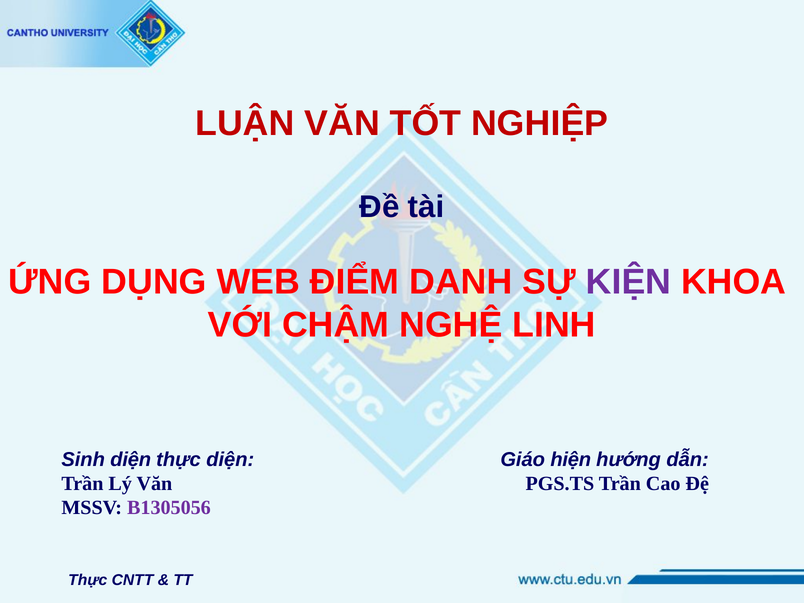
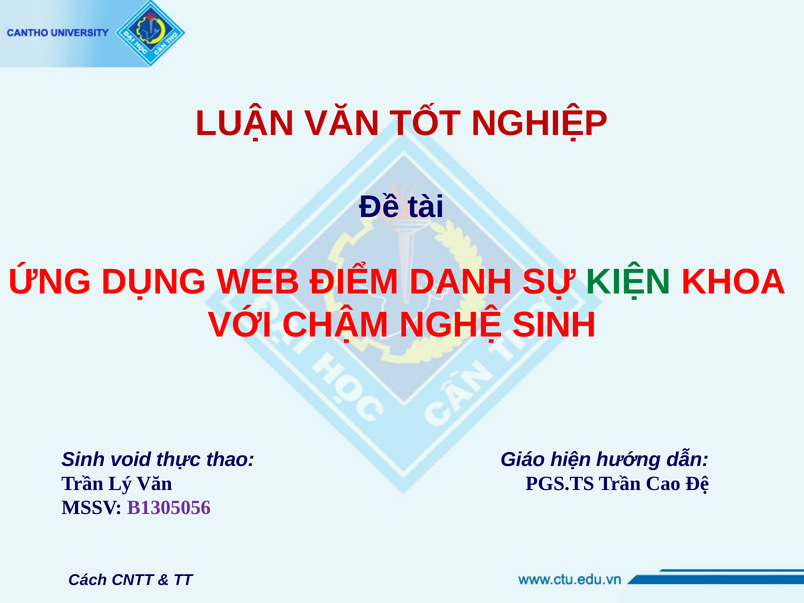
KIỆN colour: purple -> green
NGHỆ LINH: LINH -> SINH
Sinh diện: diện -> void
thực diện: diện -> thao
Thực at (88, 580): Thực -> Cách
